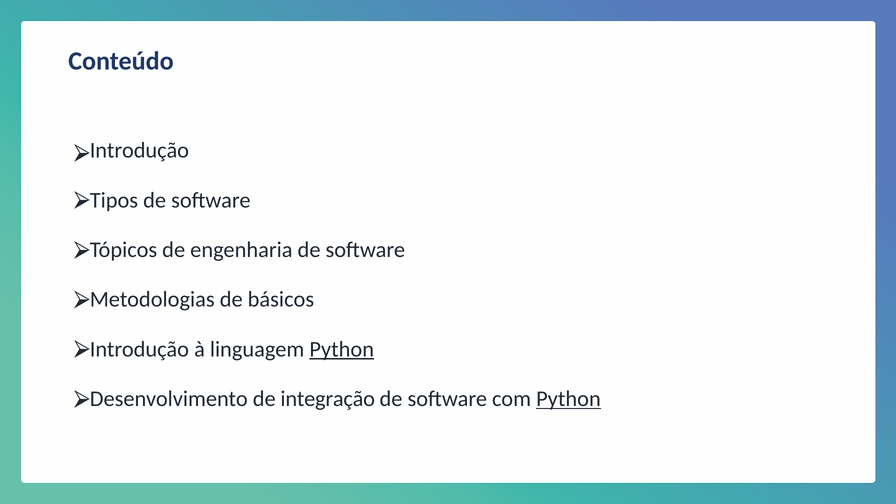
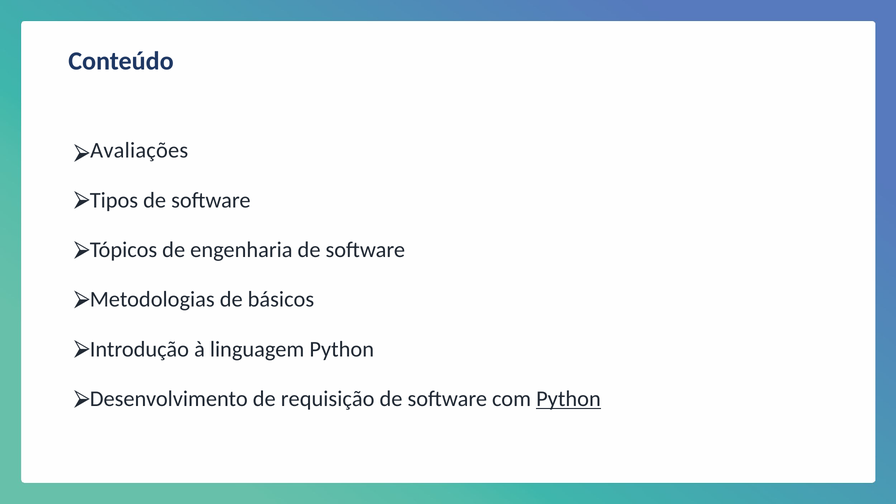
Introdução: Introdução -> Avaliações
Python at (342, 349) underline: present -> none
integração: integração -> requisição
